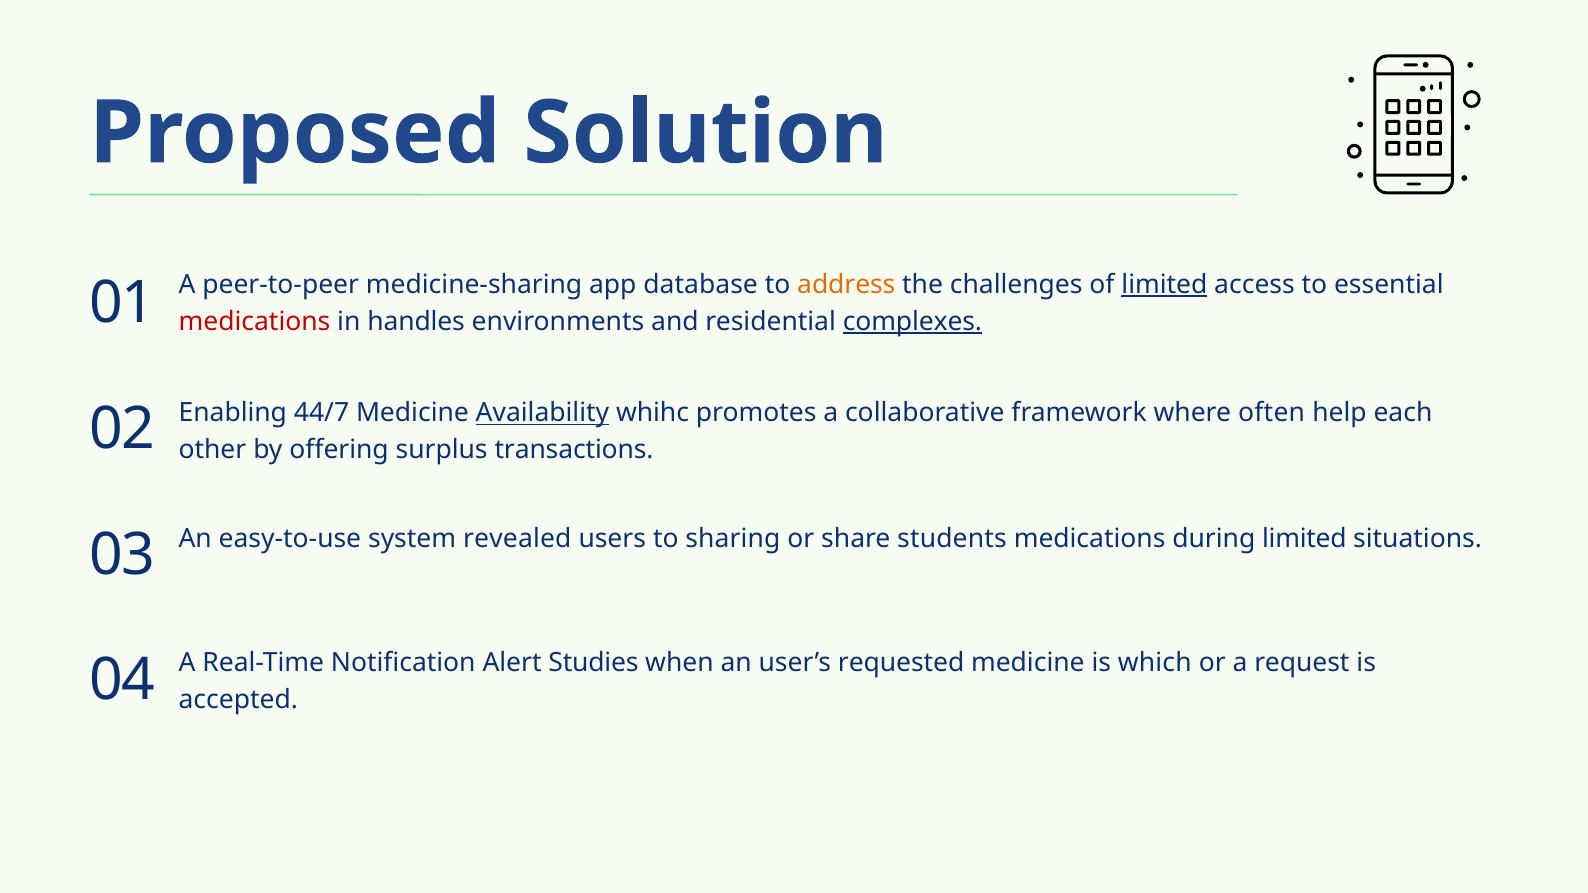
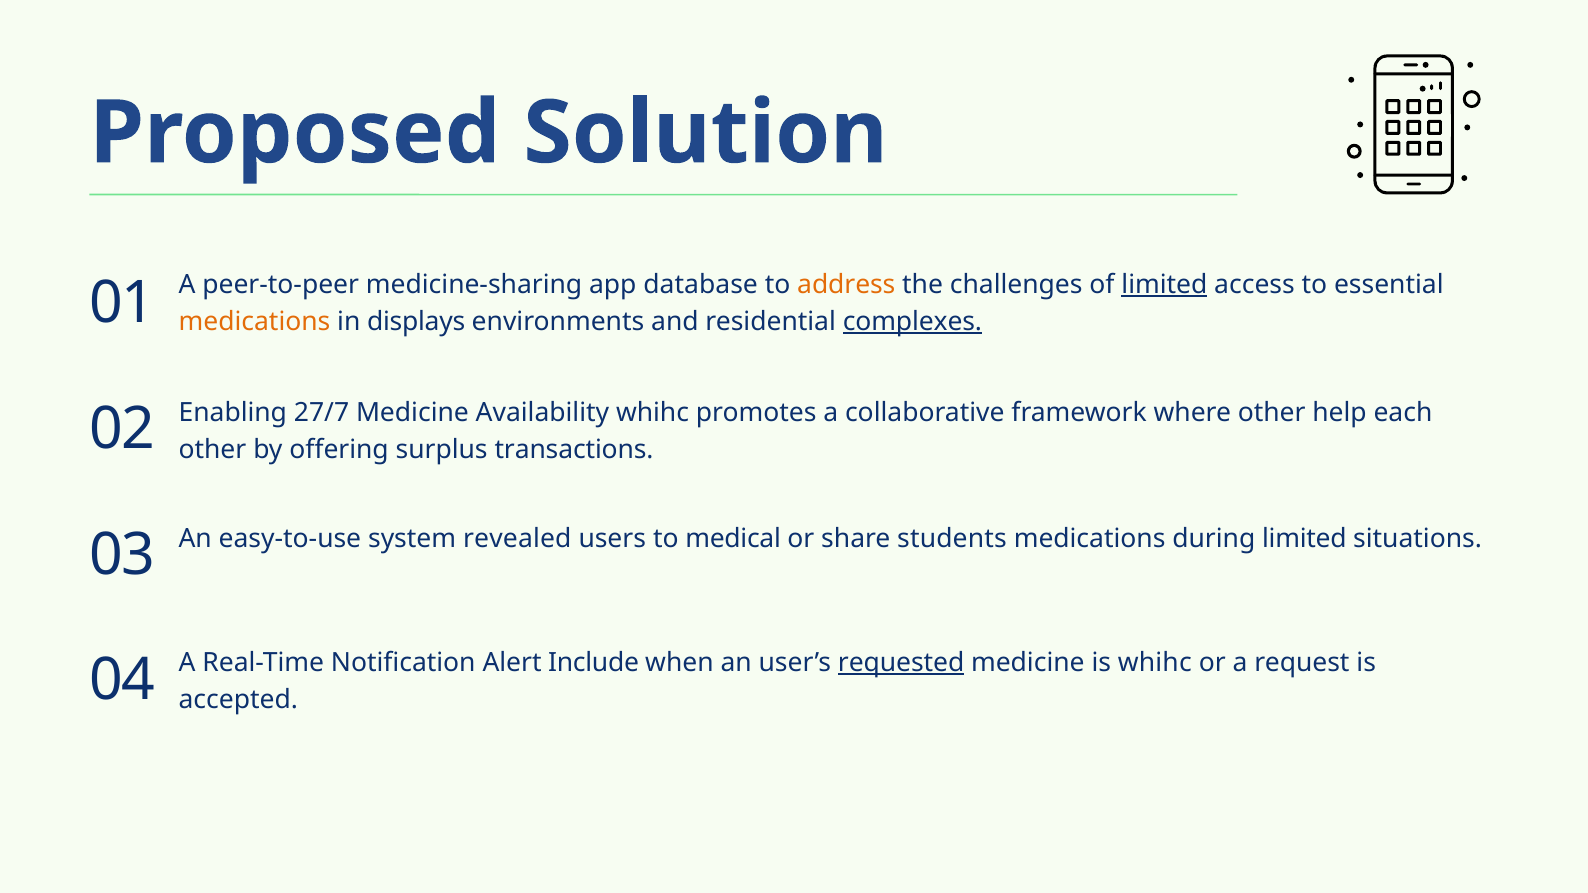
medications at (255, 321) colour: red -> orange
handles: handles -> displays
44/7: 44/7 -> 27/7
Availability underline: present -> none
where often: often -> other
sharing: sharing -> medical
Studies: Studies -> Include
requested underline: none -> present
is which: which -> whihc
